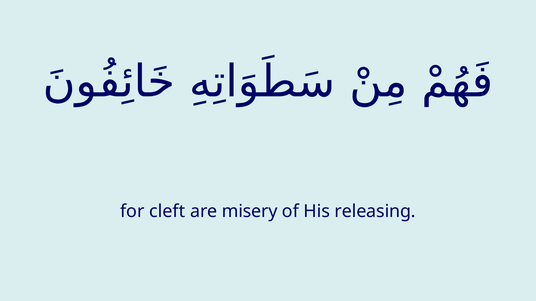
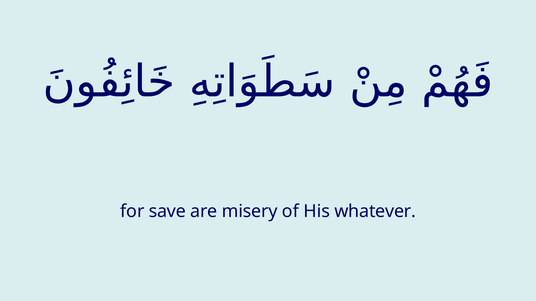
cleft: cleft -> save
releasing: releasing -> whatever
